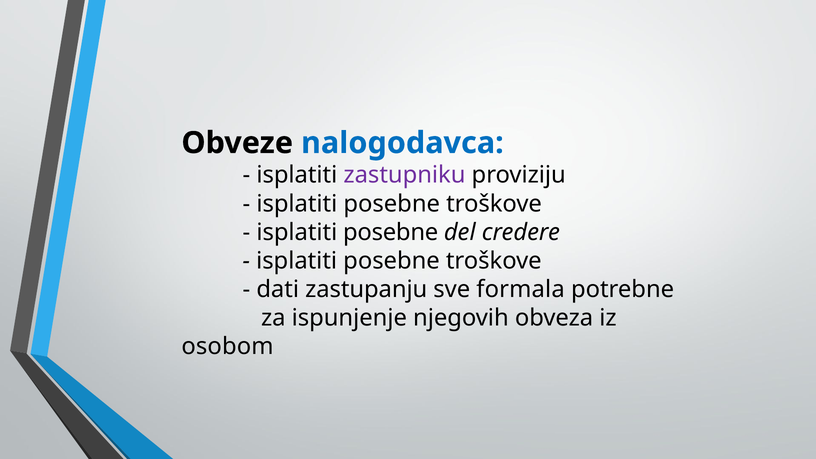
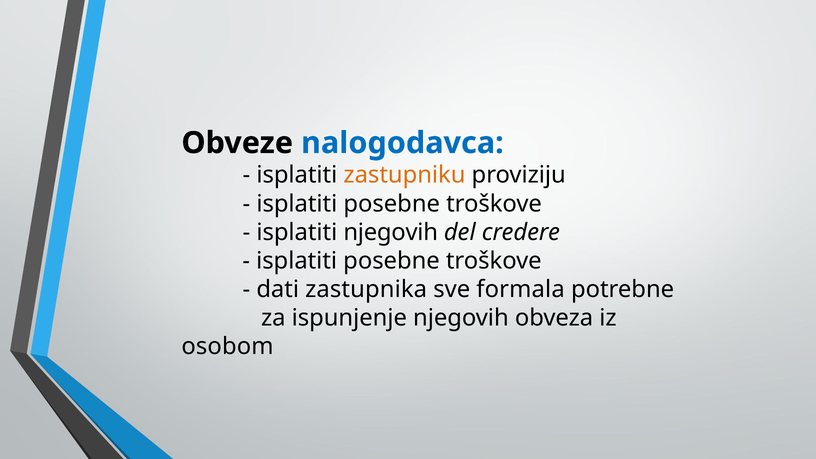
zastupniku colour: purple -> orange
posebne at (391, 232): posebne -> njegovih
zastupanju: zastupanju -> zastupnika
